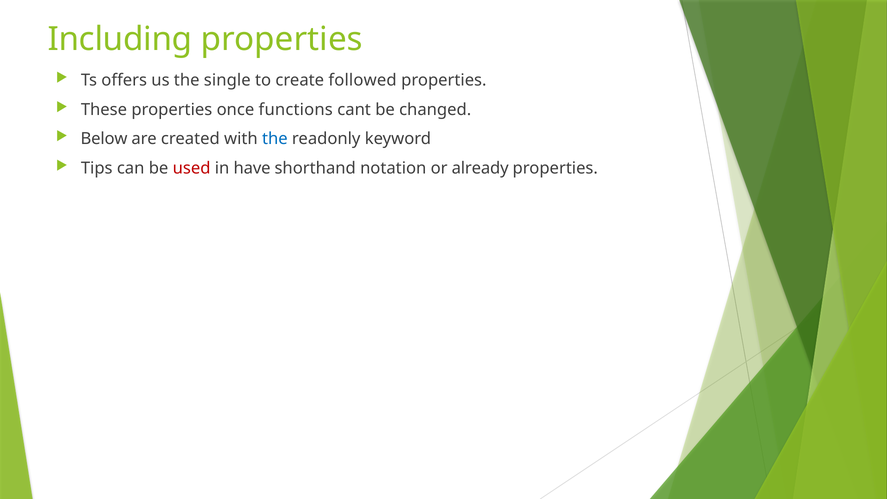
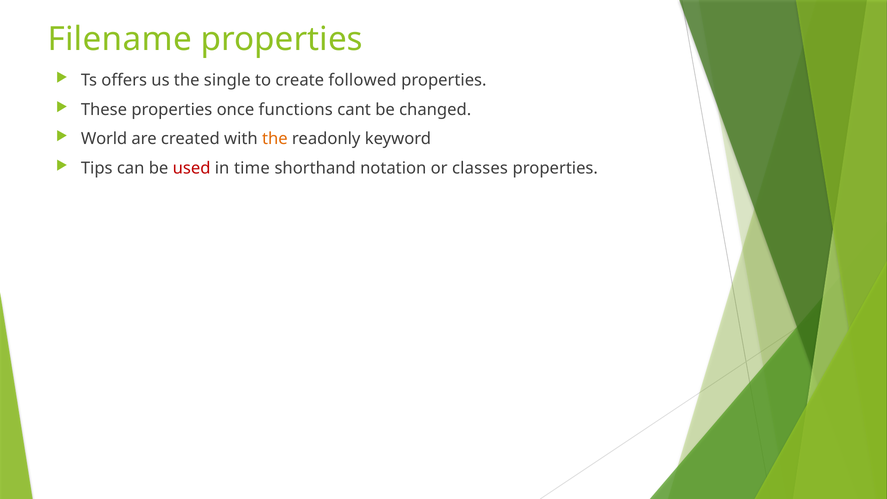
Including: Including -> Filename
Below: Below -> World
the at (275, 139) colour: blue -> orange
have: have -> time
already: already -> classes
